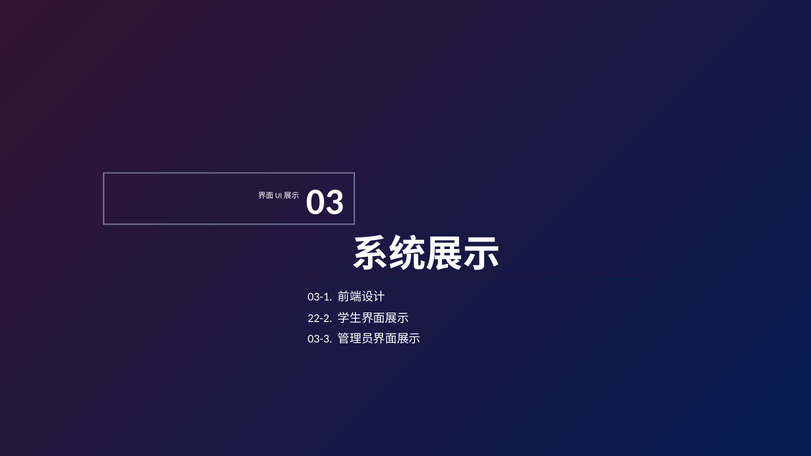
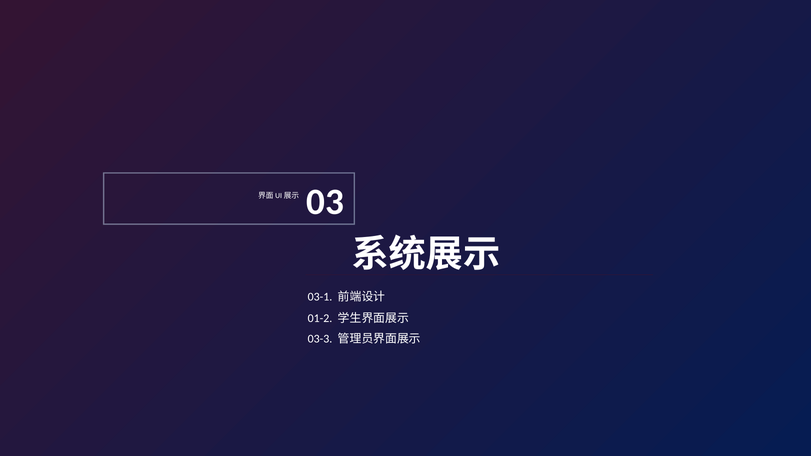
22-2: 22-2 -> 01-2
